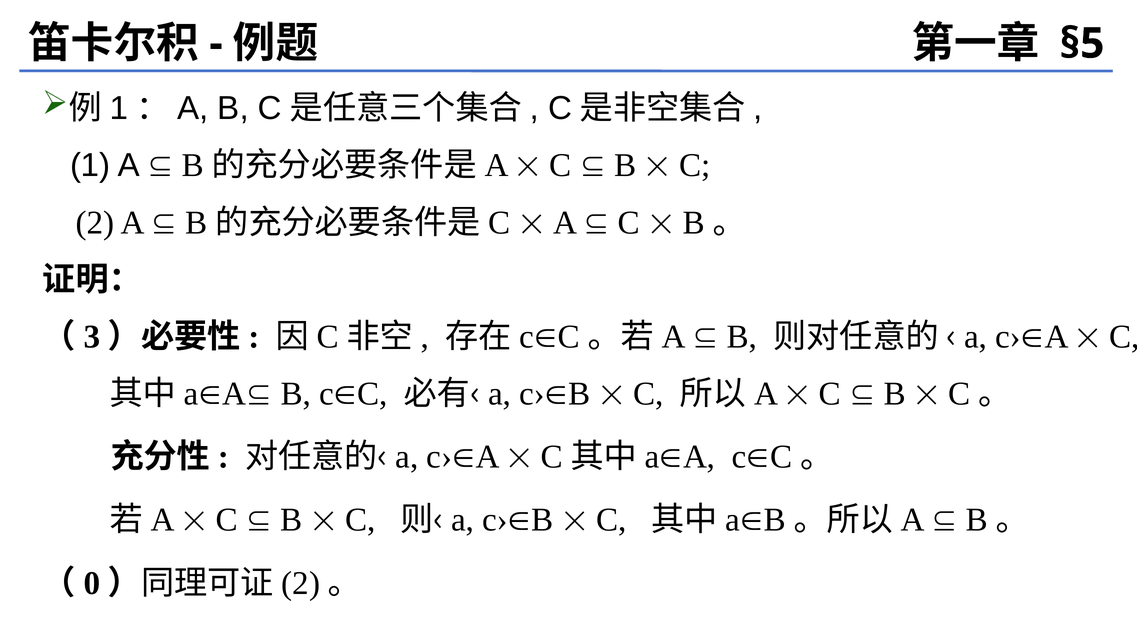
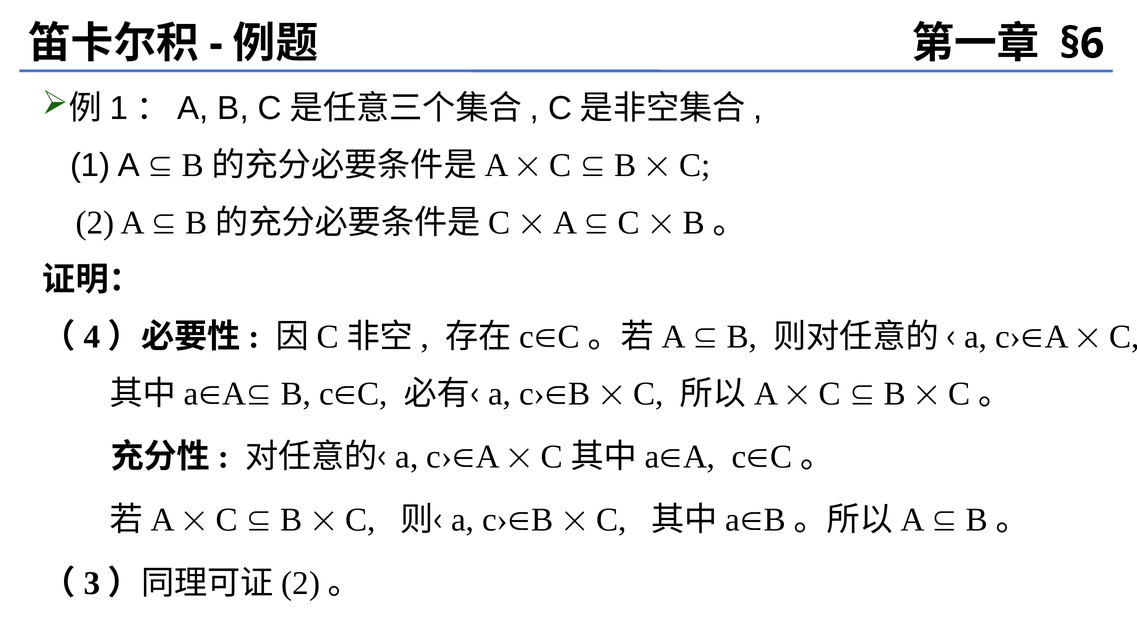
§5: §5 -> §6
3: 3 -> 4
0: 0 -> 3
